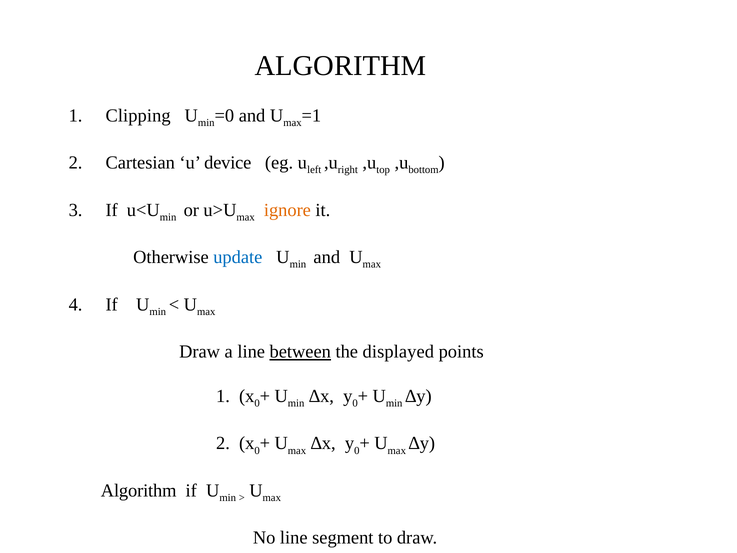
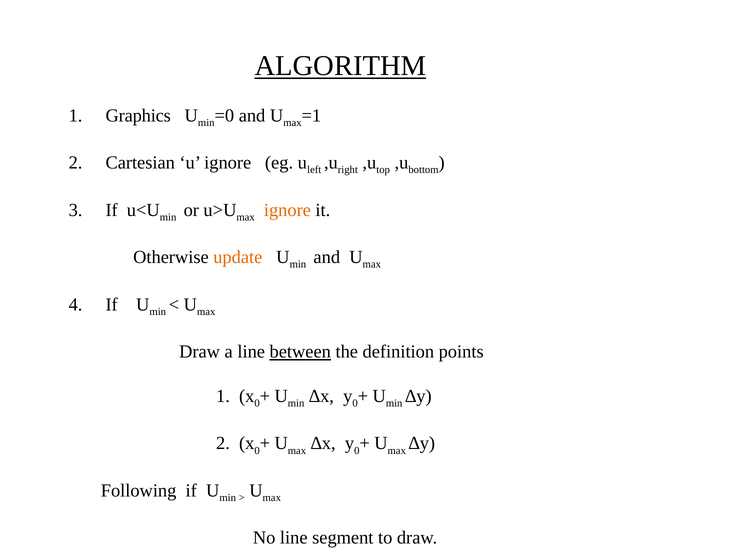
ALGORITHM at (340, 66) underline: none -> present
Clipping: Clipping -> Graphics
u device: device -> ignore
update colour: blue -> orange
displayed: displayed -> definition
Algorithm at (139, 490): Algorithm -> Following
